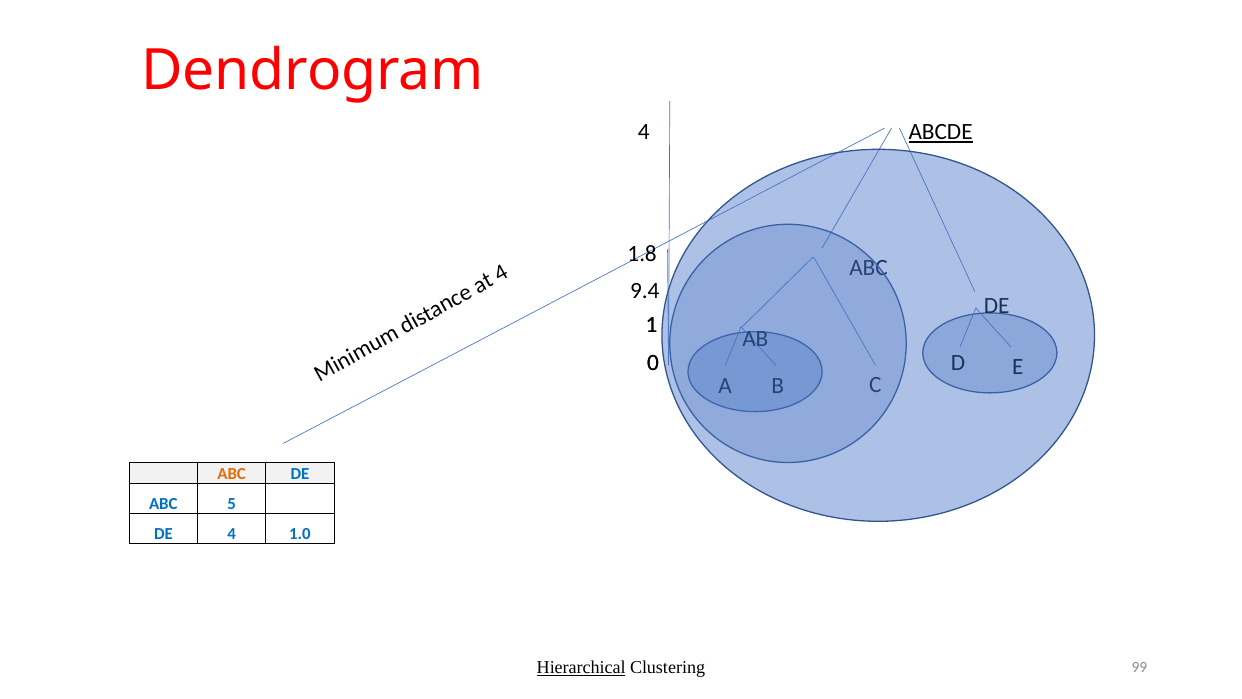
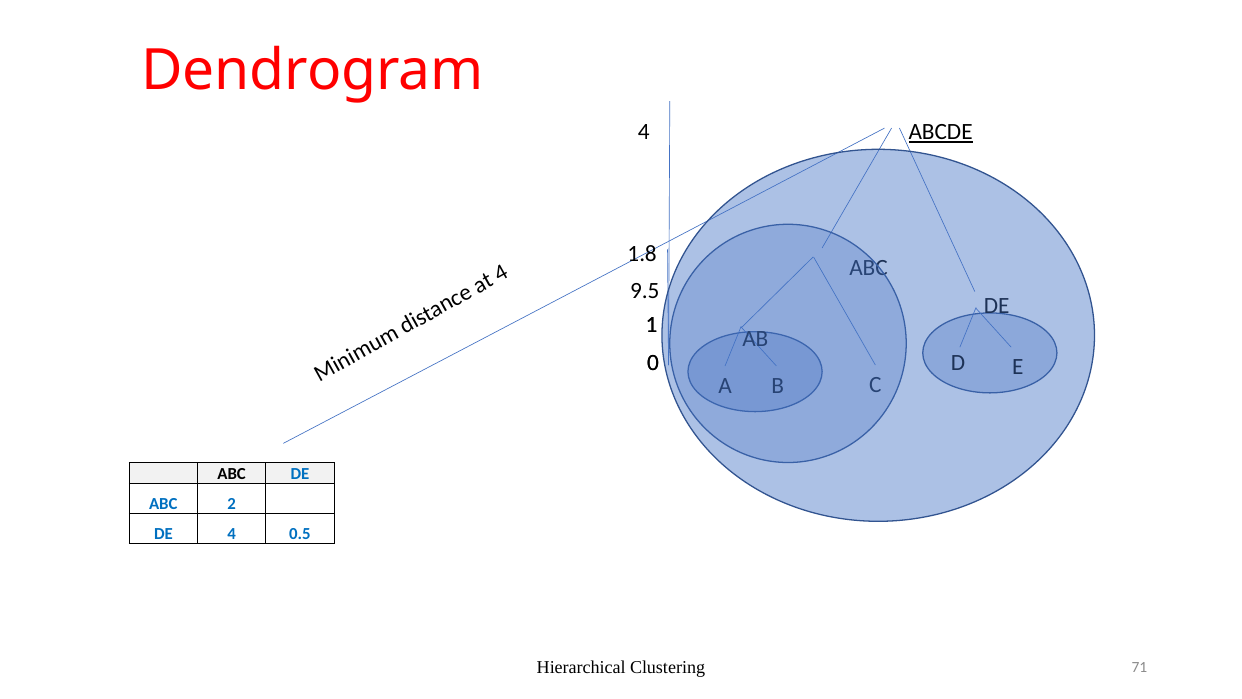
9.4: 9.4 -> 9.5
ABC at (232, 473) colour: orange -> black
5: 5 -> 2
1.0: 1.0 -> 0.5
Hierarchical underline: present -> none
99: 99 -> 71
